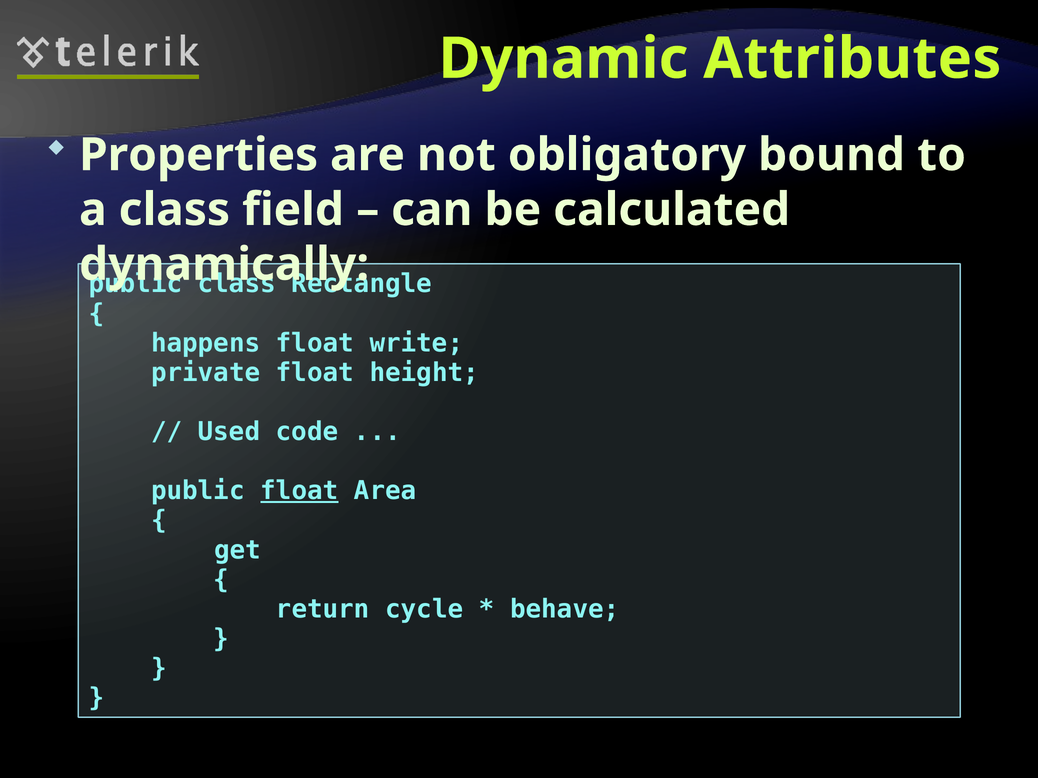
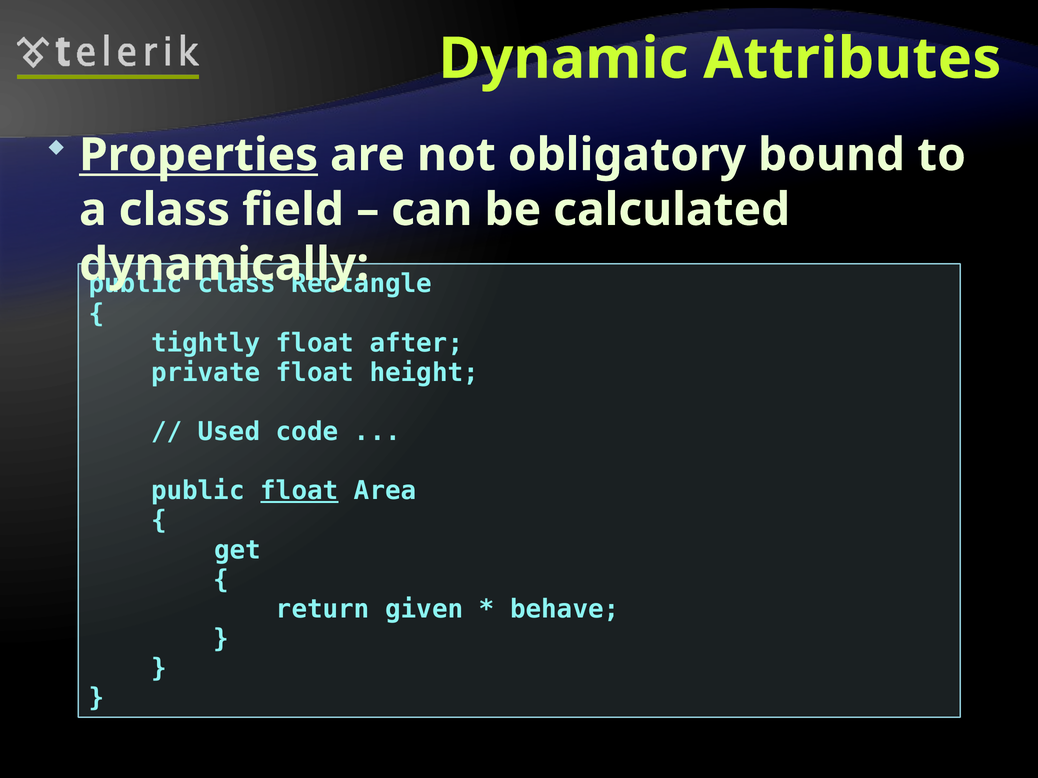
Properties underline: none -> present
happens: happens -> tightly
write: write -> after
cycle: cycle -> given
